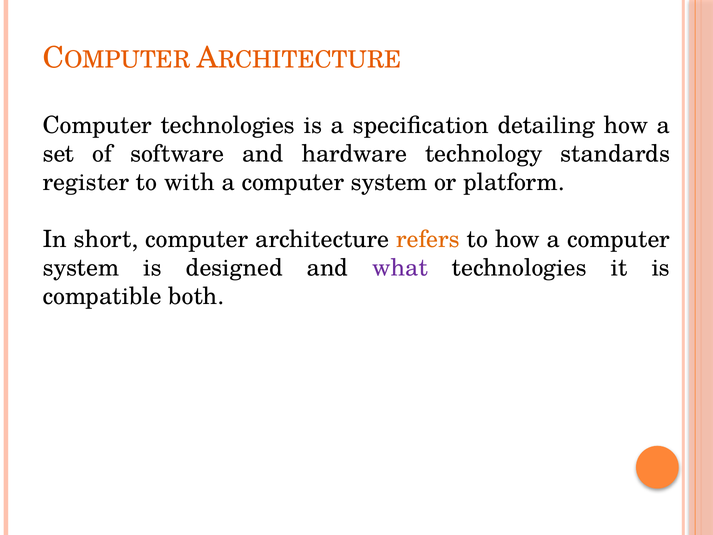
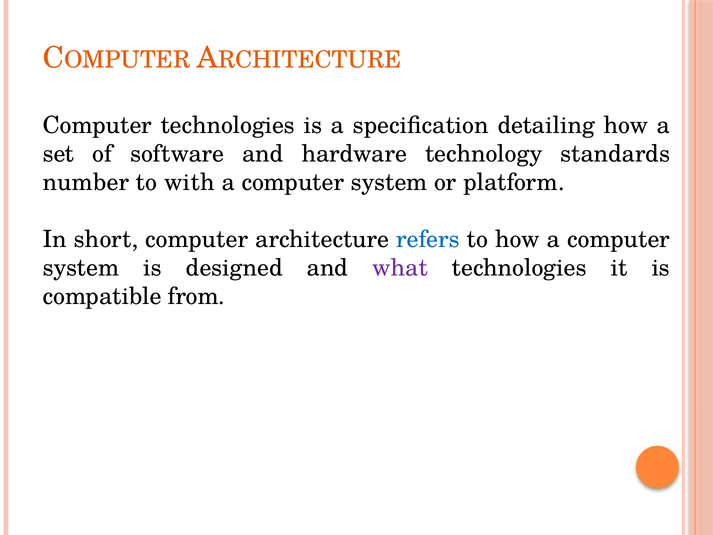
register: register -> number
refers colour: orange -> blue
both: both -> from
